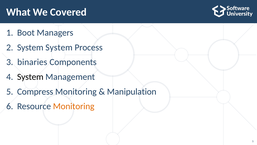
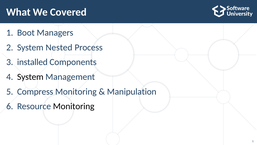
System System: System -> Nested
binaries: binaries -> installed
Monitoring at (74, 106) colour: orange -> black
